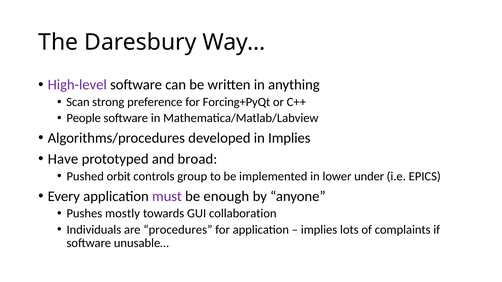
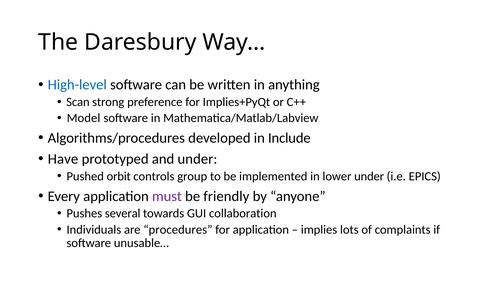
High-level colour: purple -> blue
Forcing+PyQt: Forcing+PyQt -> Implies+PyQt
People: People -> Model
in Implies: Implies -> Include
and broad: broad -> under
enough: enough -> friendly
mostly: mostly -> several
